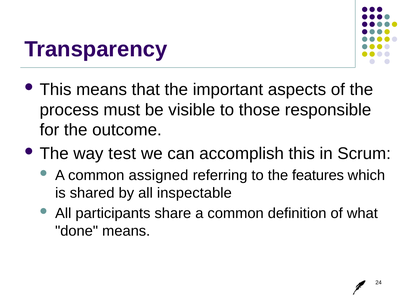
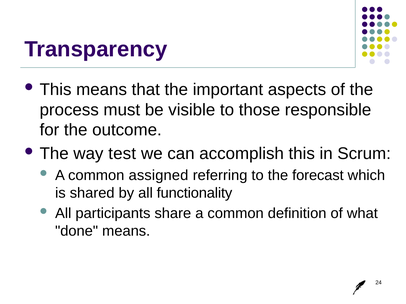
features: features -> forecast
inspectable: inspectable -> functionality
